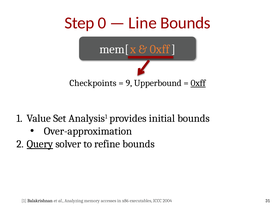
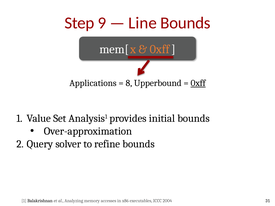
0: 0 -> 9
Checkpoints: Checkpoints -> Applications
9: 9 -> 8
Query underline: present -> none
